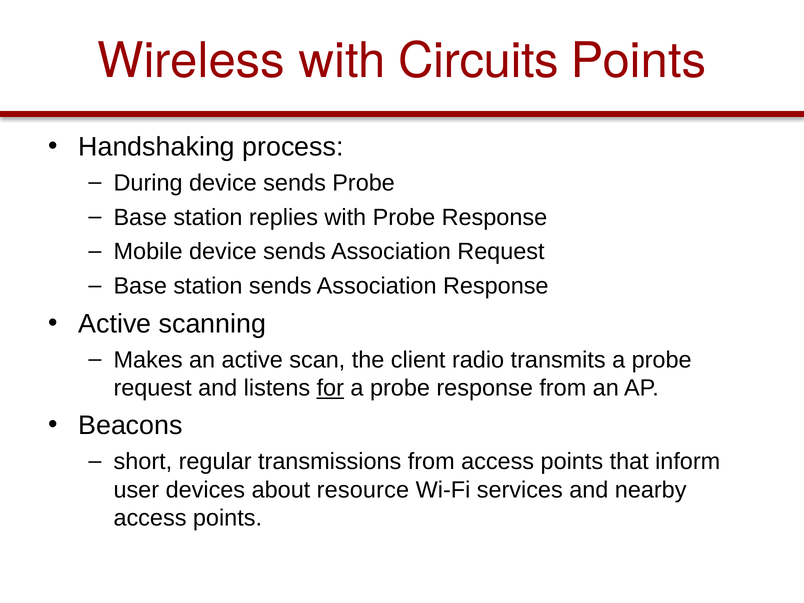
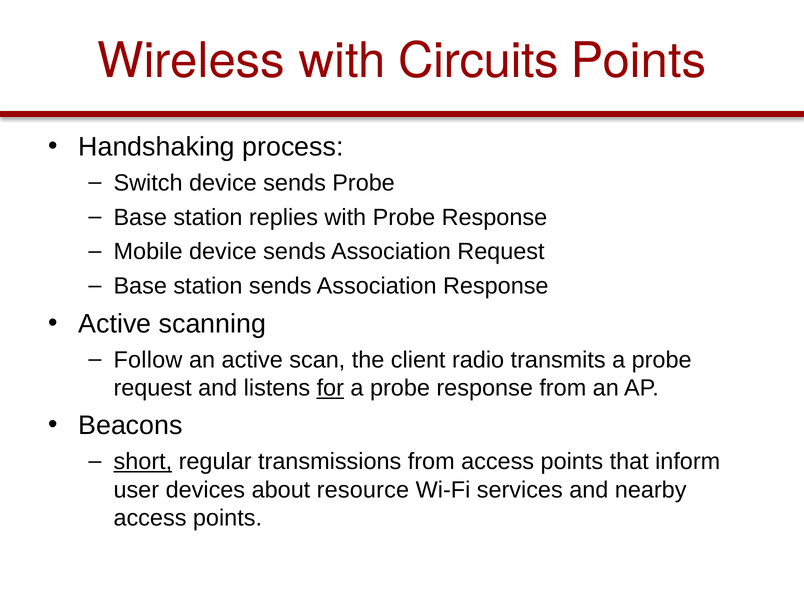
During: During -> Switch
Makes: Makes -> Follow
short underline: none -> present
